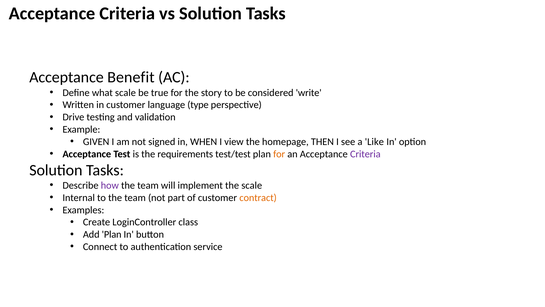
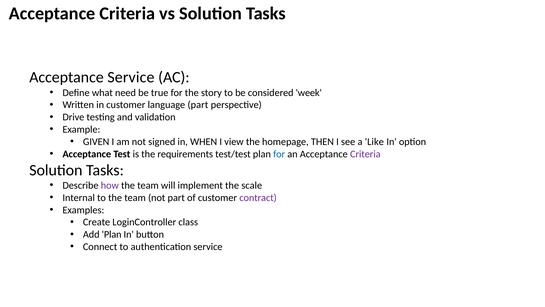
Acceptance Benefit: Benefit -> Service
what scale: scale -> need
write: write -> week
language type: type -> part
for at (279, 154) colour: orange -> blue
contract colour: orange -> purple
